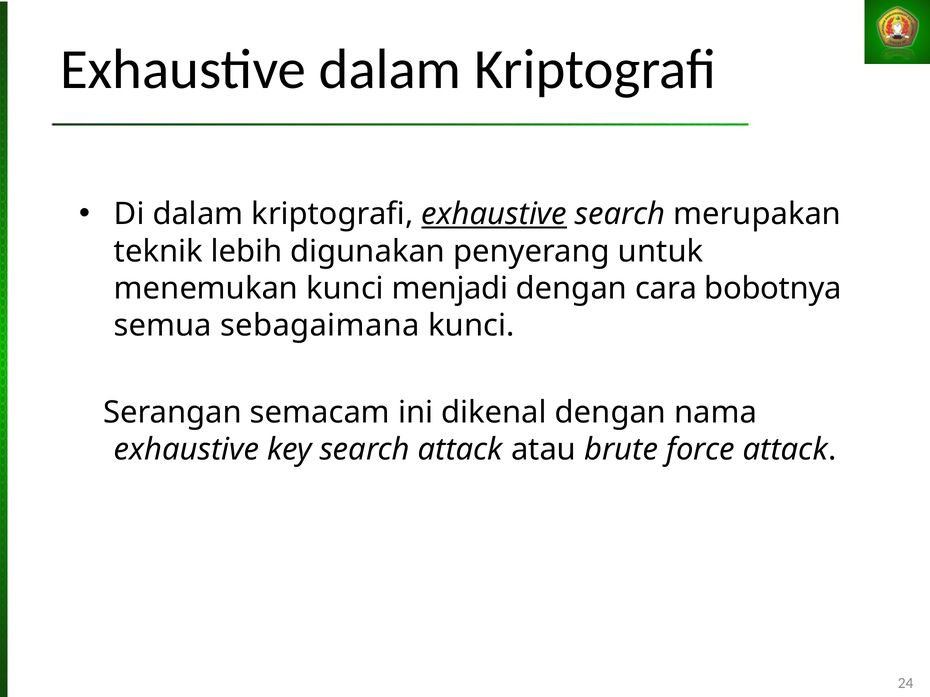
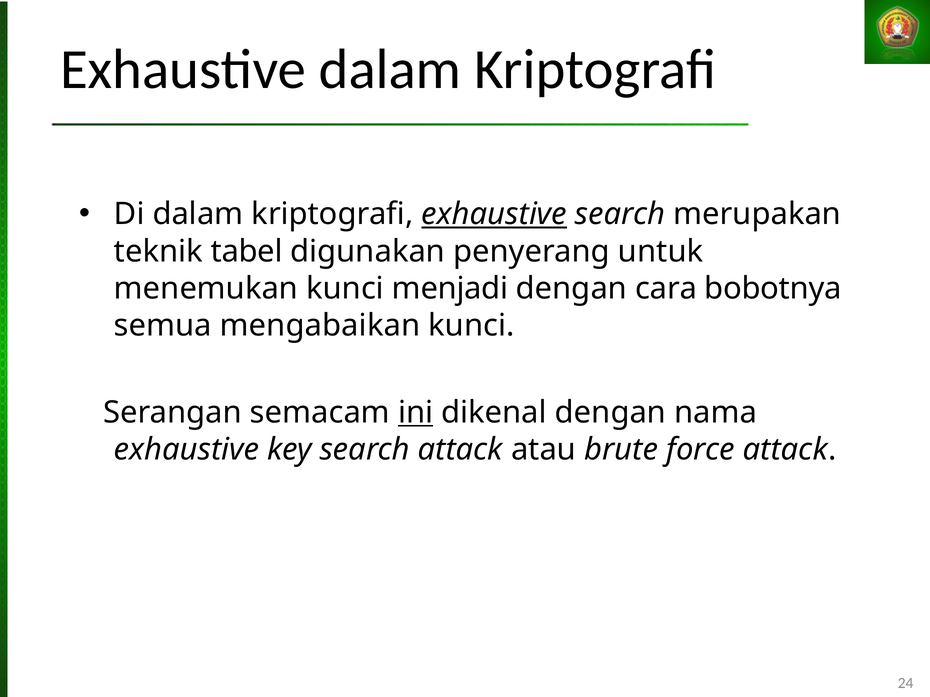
lebih: lebih -> tabel
sebagaimana: sebagaimana -> mengabaikan
ini underline: none -> present
